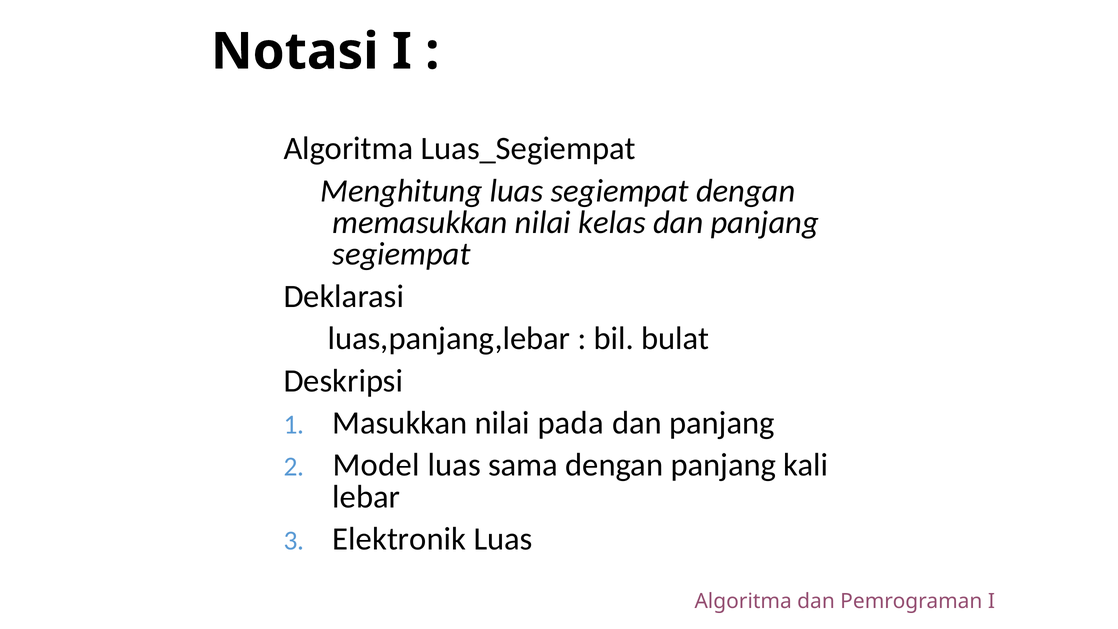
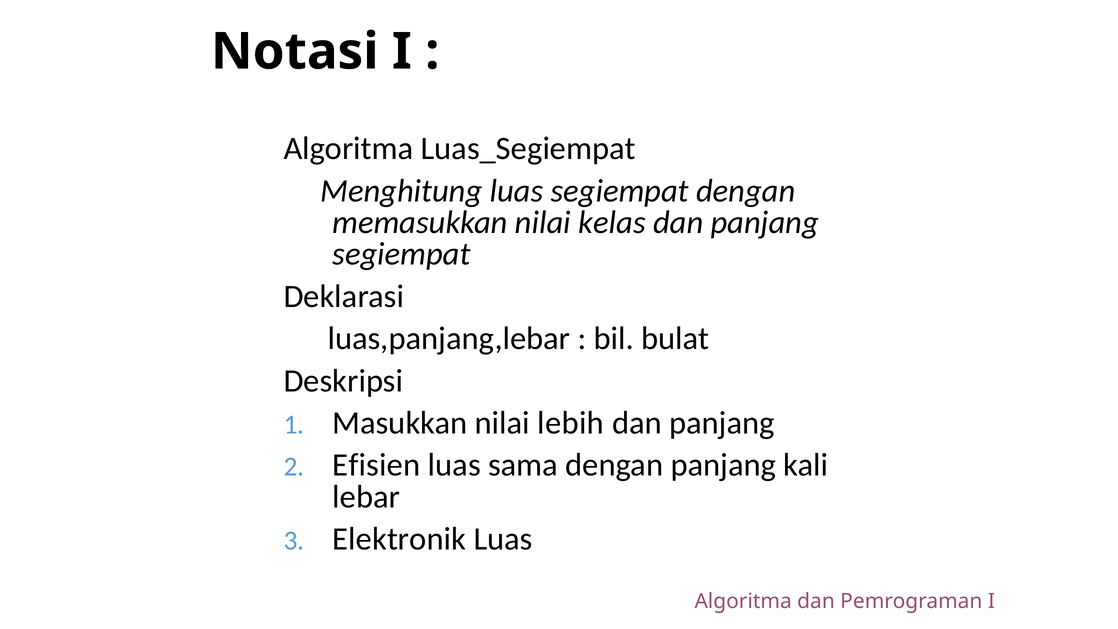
pada: pada -> lebih
Model: Model -> Efisien
